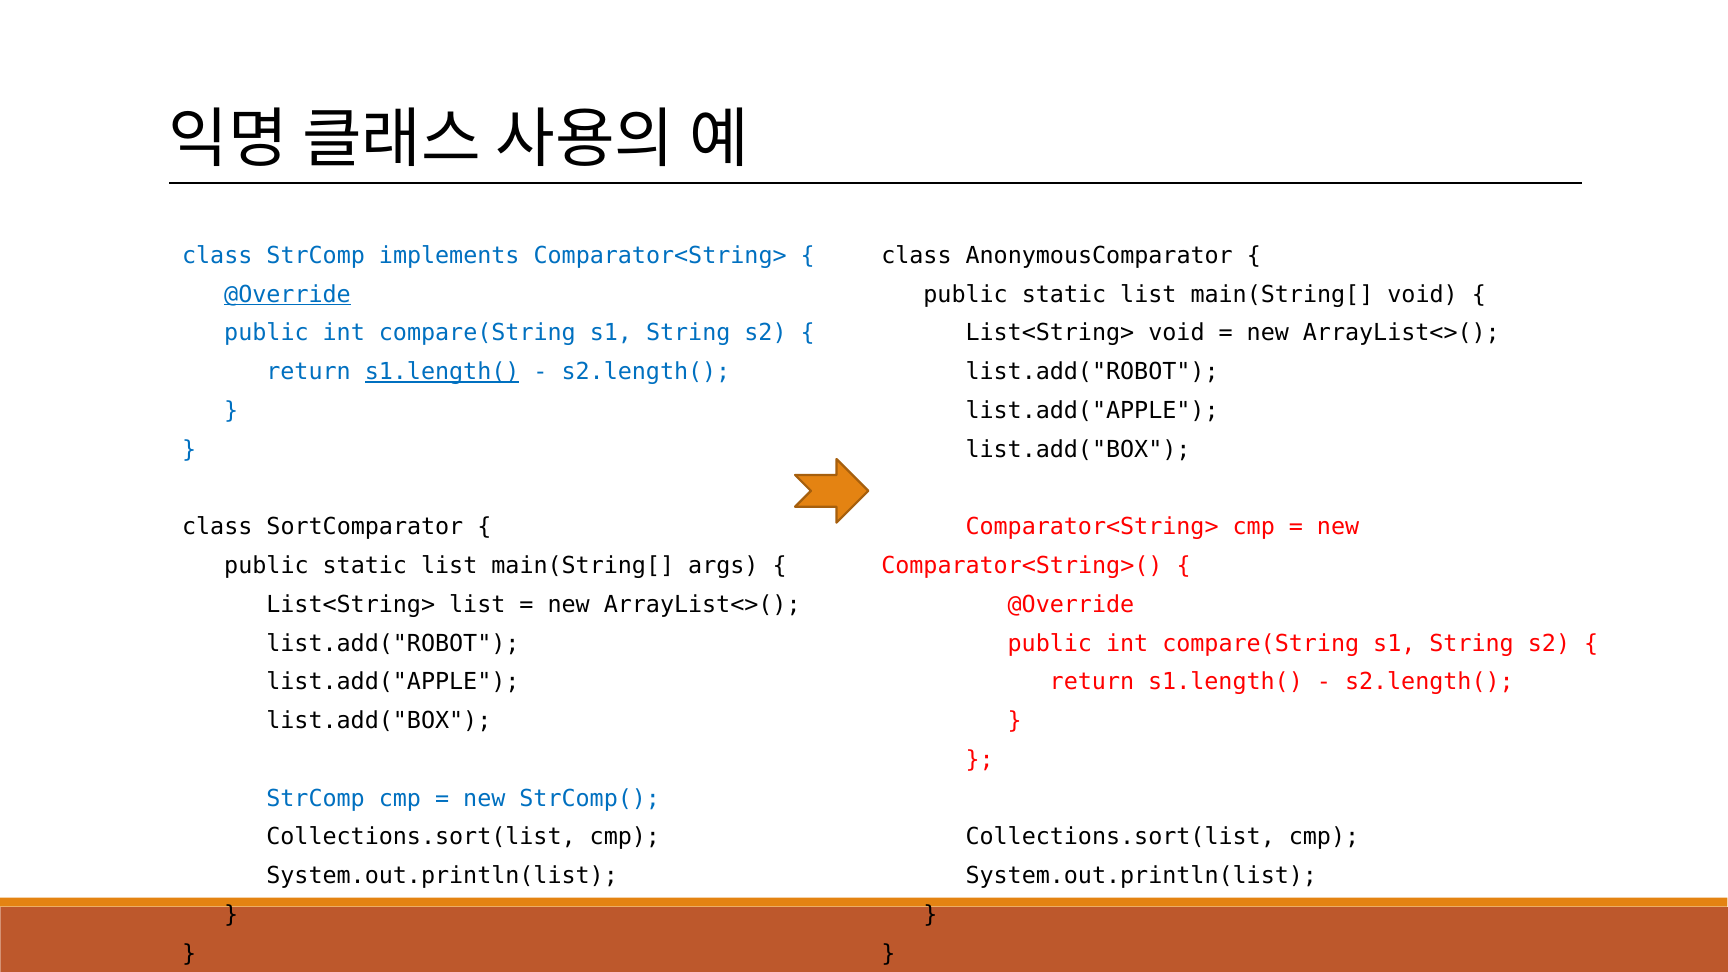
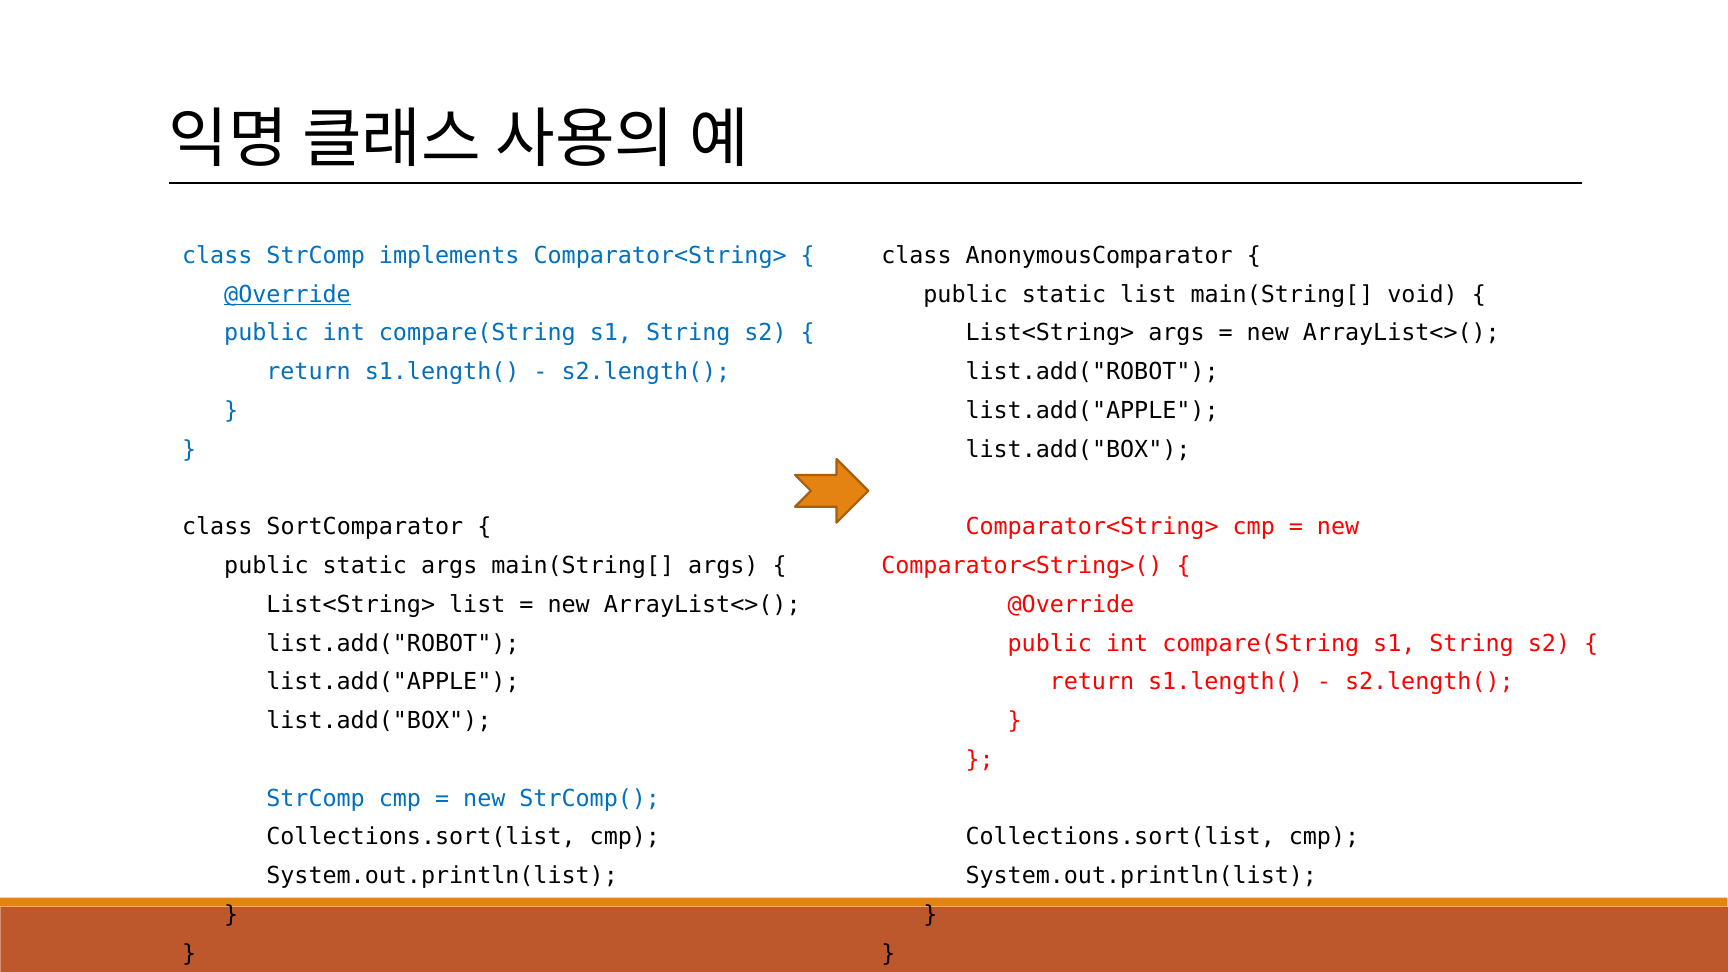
List<String> void: void -> args
s1.length( at (442, 372) underline: present -> none
list at (449, 566): list -> args
